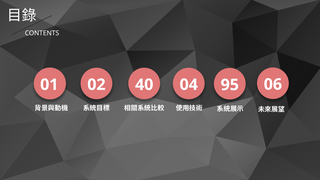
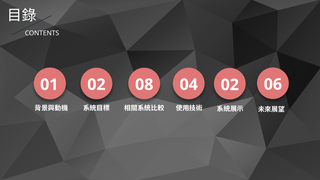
40: 40 -> 08
04 95: 95 -> 02
